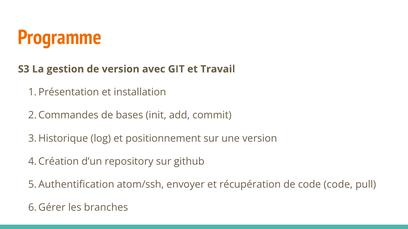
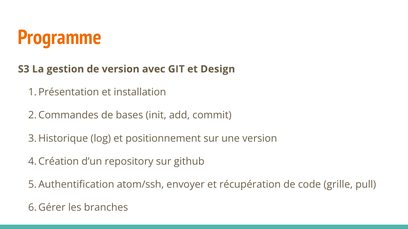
Travail: Travail -> Design
code code: code -> grille
